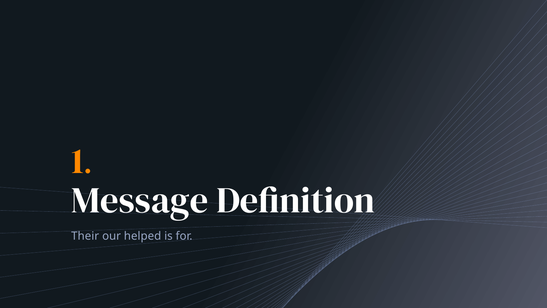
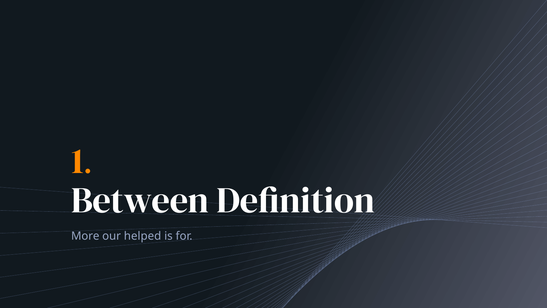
Message: Message -> Between
Their: Their -> More
